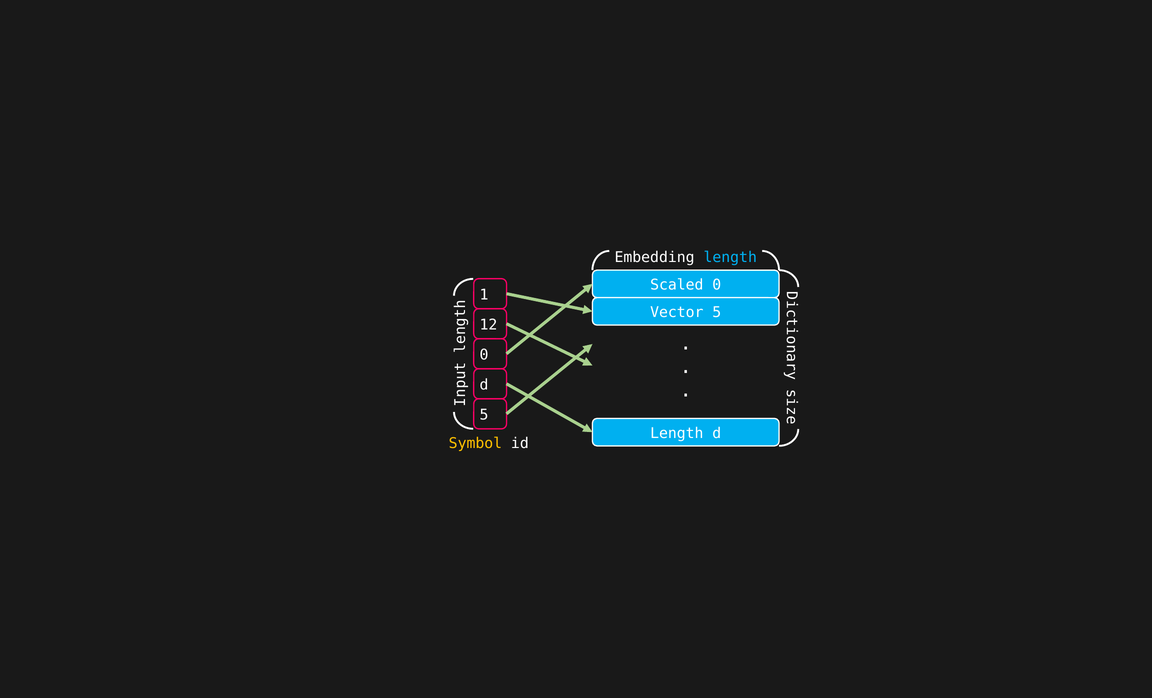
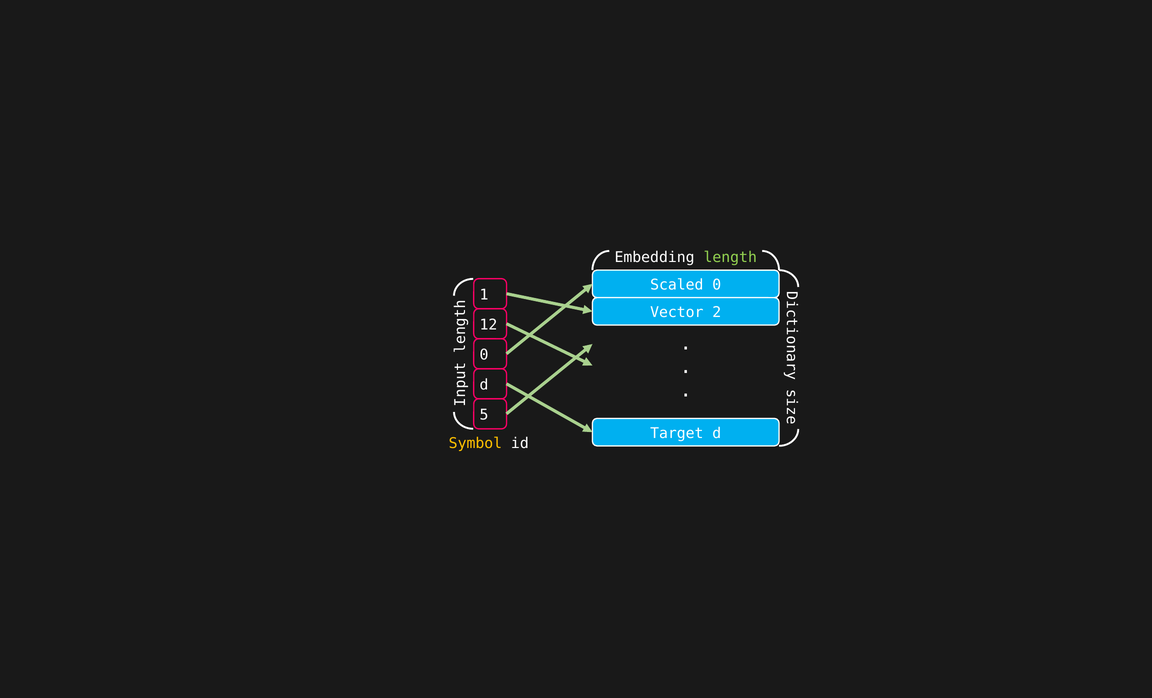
length at (730, 257) colour: light blue -> light green
Vector 5: 5 -> 2
Length at (677, 433): Length -> Target
